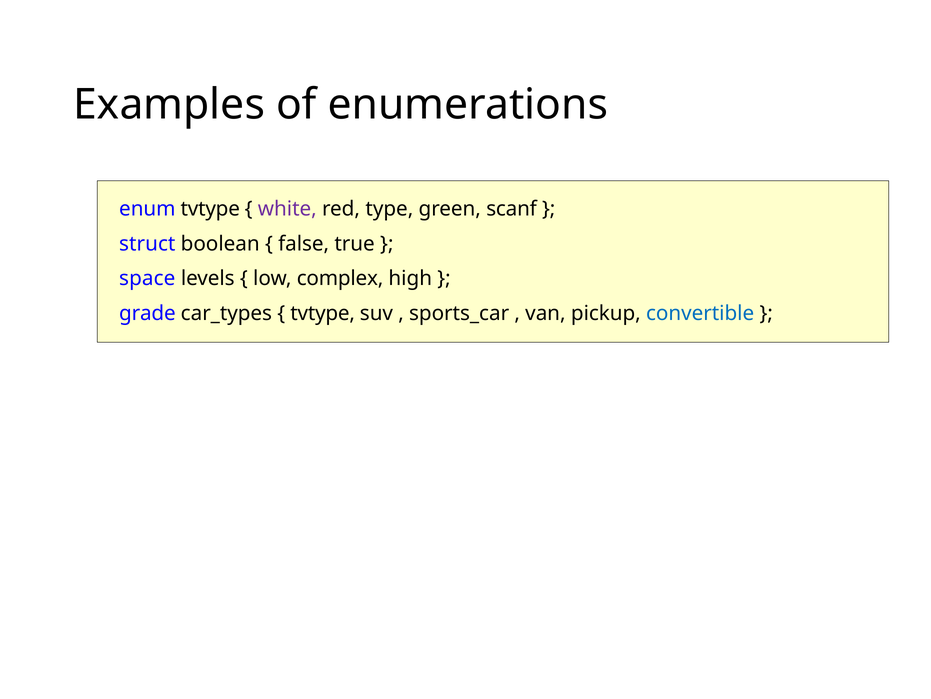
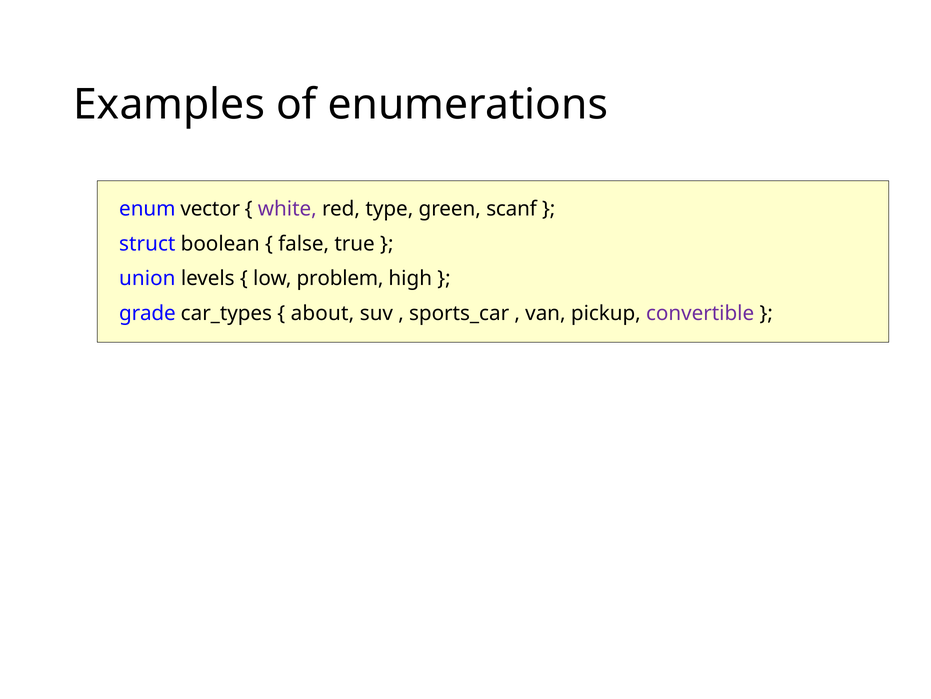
enum tvtype: tvtype -> vector
space: space -> union
complex: complex -> problem
tvtype at (323, 313): tvtype -> about
convertible colour: blue -> purple
